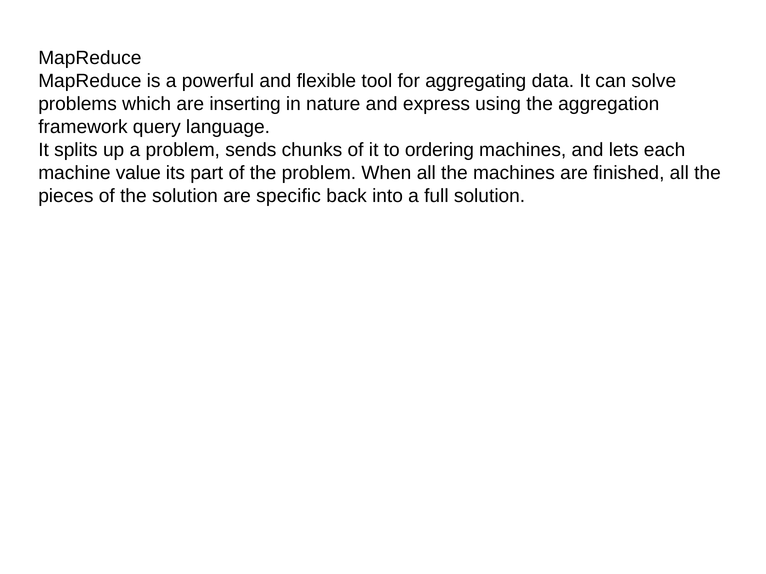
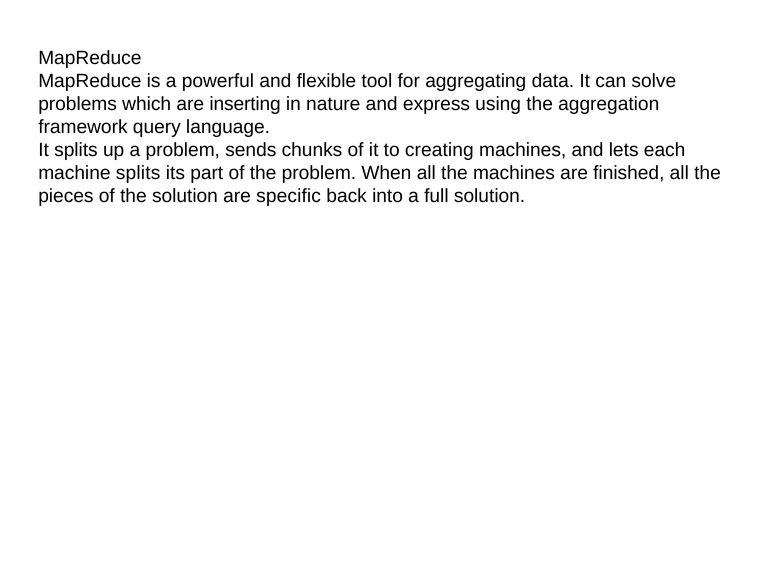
ordering: ordering -> creating
machine value: value -> splits
